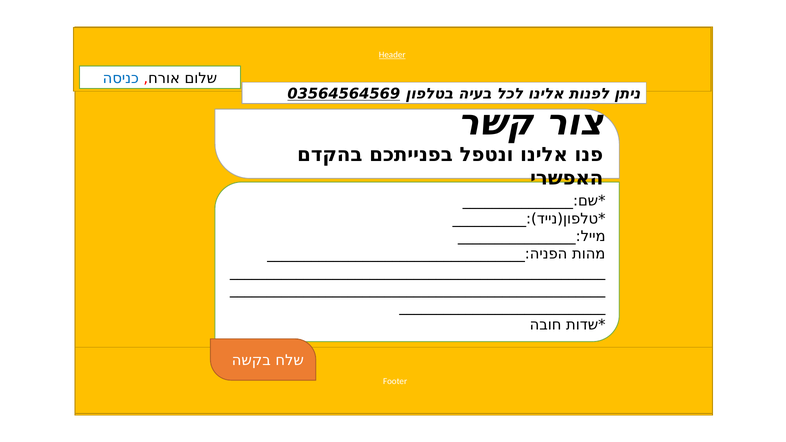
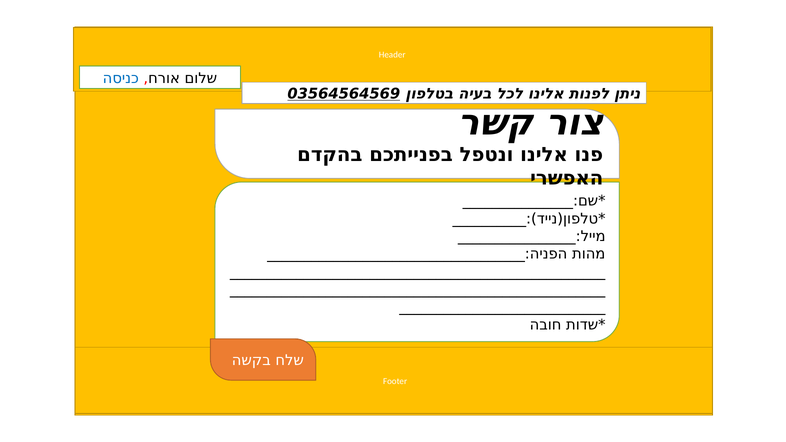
Header underline: present -> none
